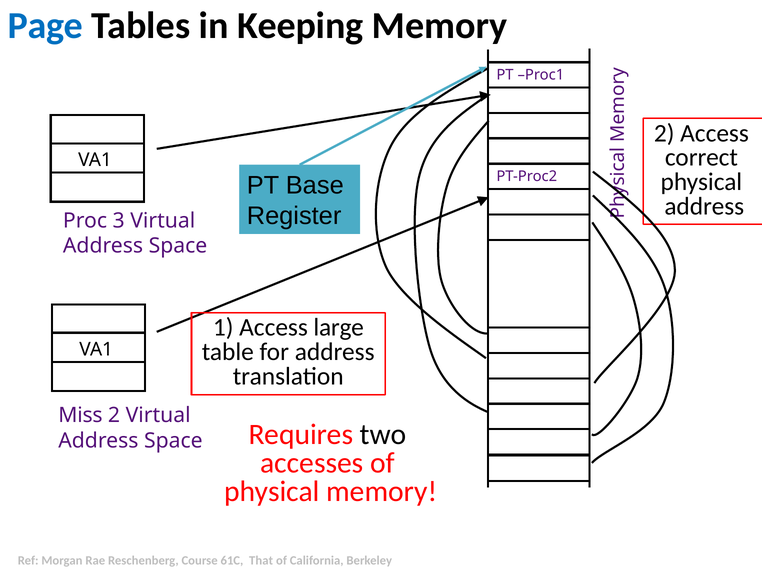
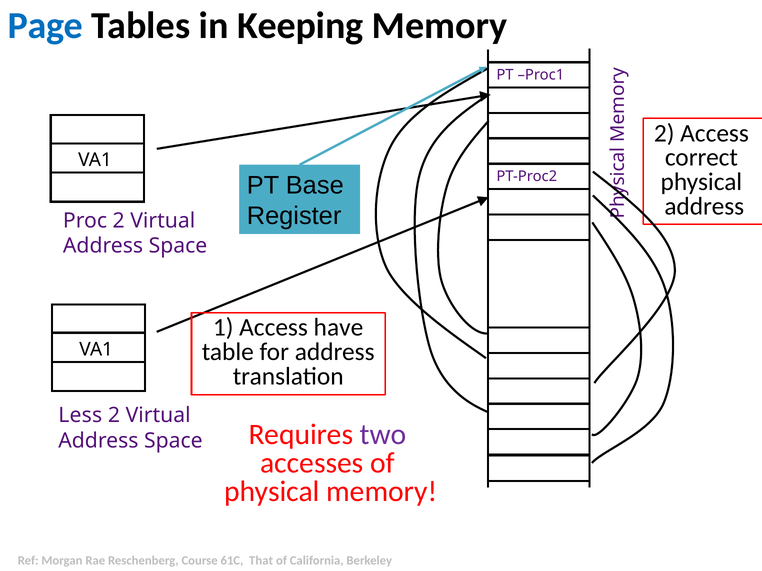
Proc 3: 3 -> 2
large: large -> have
Miss: Miss -> Less
two colour: black -> purple
